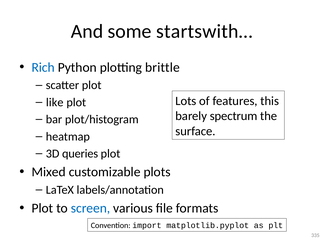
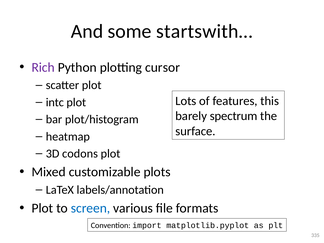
Rich colour: blue -> purple
brittle: brittle -> cursor
like: like -> intc
queries: queries -> codons
